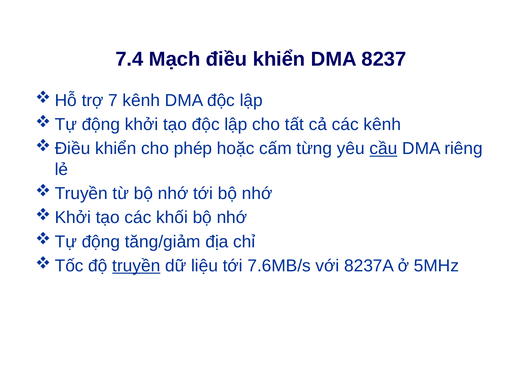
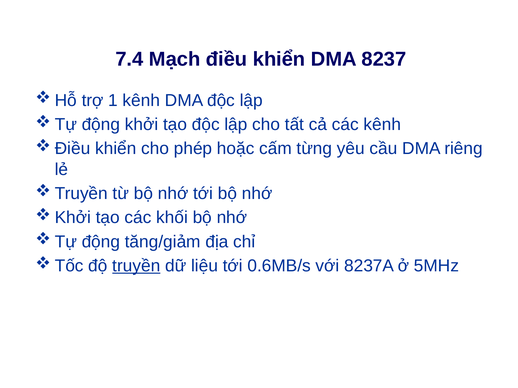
7: 7 -> 1
cầu underline: present -> none
7.6MB/s: 7.6MB/s -> 0.6MB/s
